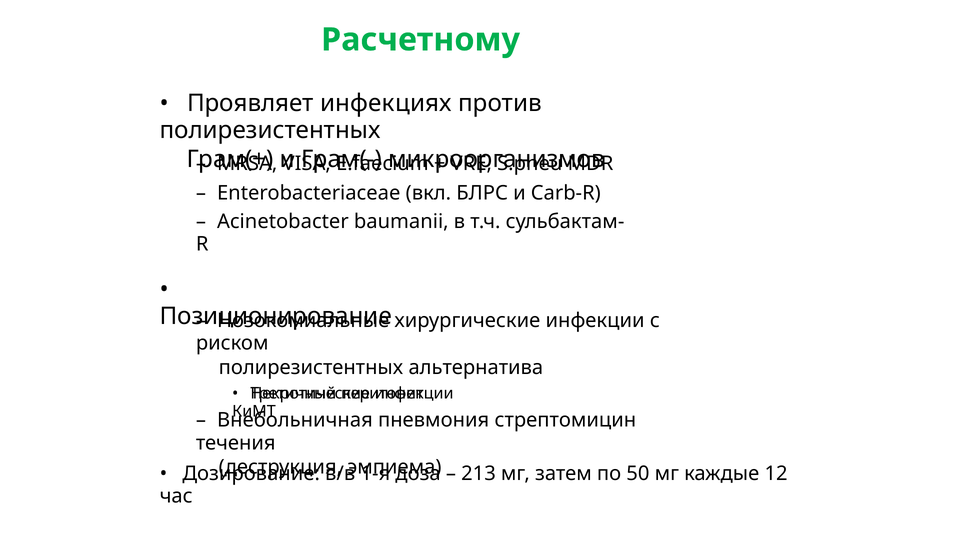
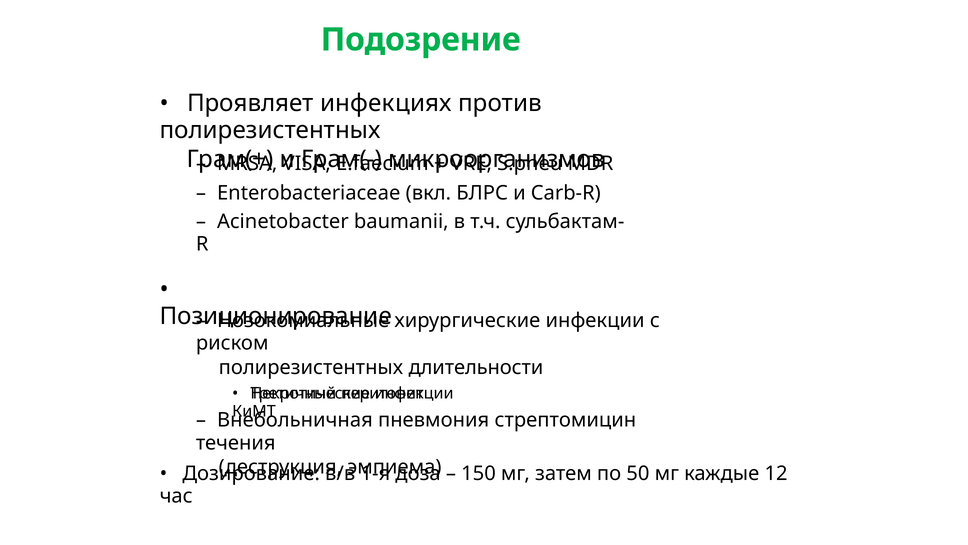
Расчетному: Расчетному -> Подозрение
альтернатива: альтернатива -> длительности
213: 213 -> 150
